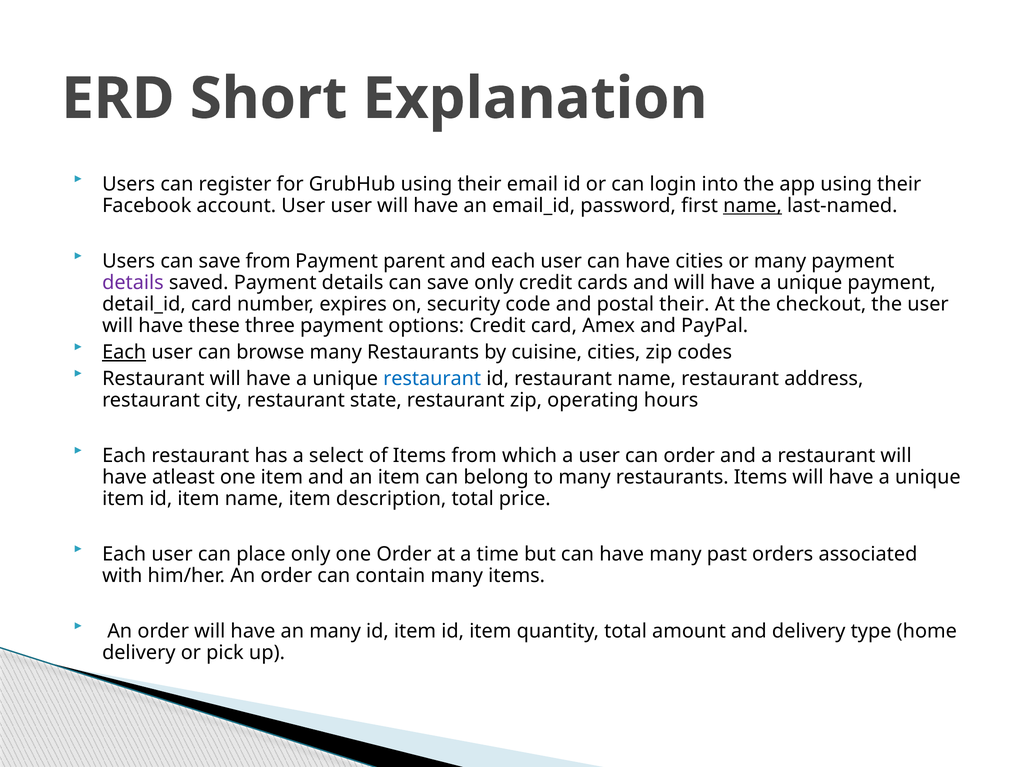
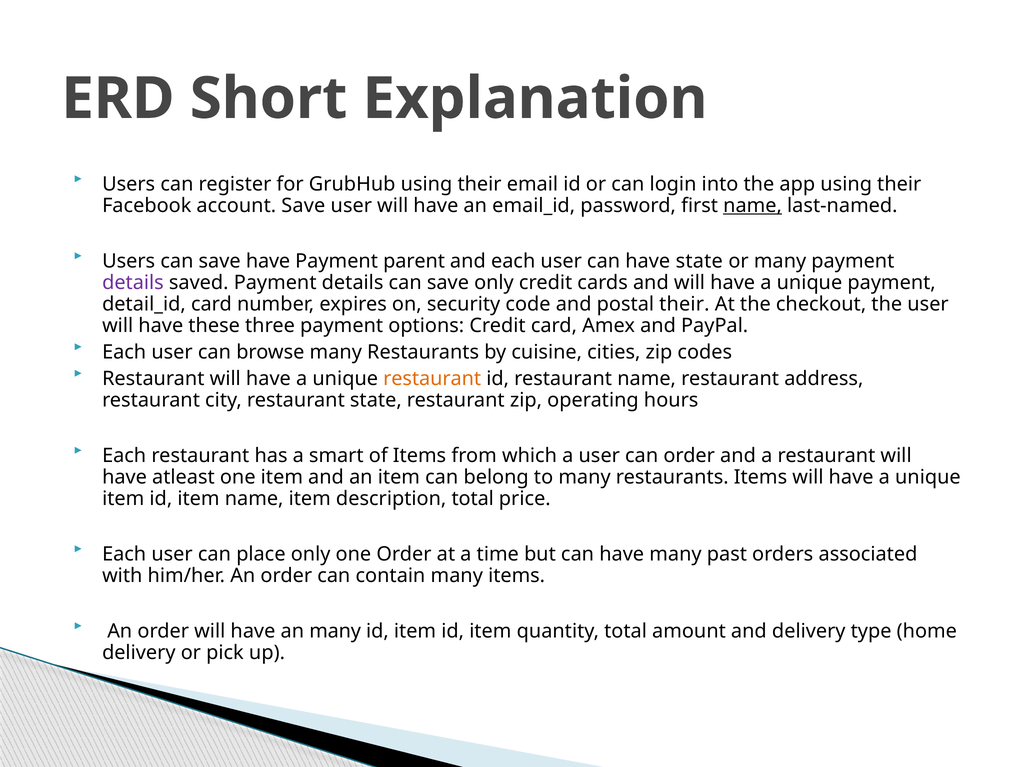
account User: User -> Save
save from: from -> have
have cities: cities -> state
Each at (124, 352) underline: present -> none
restaurant at (432, 379) colour: blue -> orange
select: select -> smart
